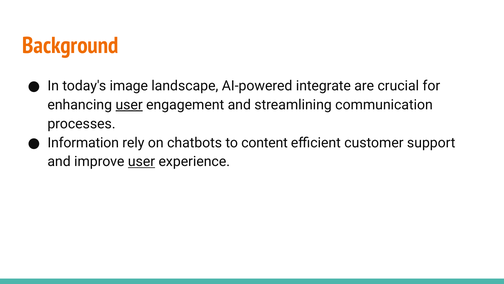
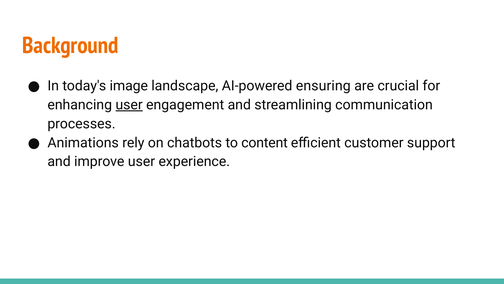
integrate: integrate -> ensuring
Information: Information -> Animations
user at (141, 161) underline: present -> none
